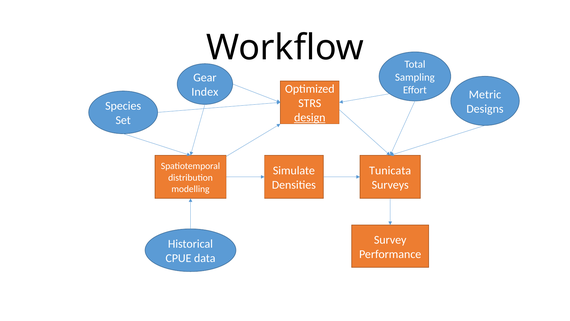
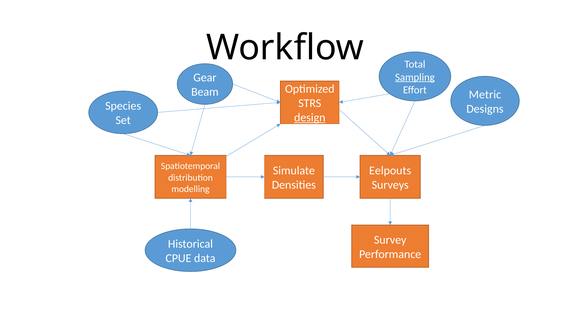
Sampling underline: none -> present
Index: Index -> Beam
Tunicata: Tunicata -> Eelpouts
